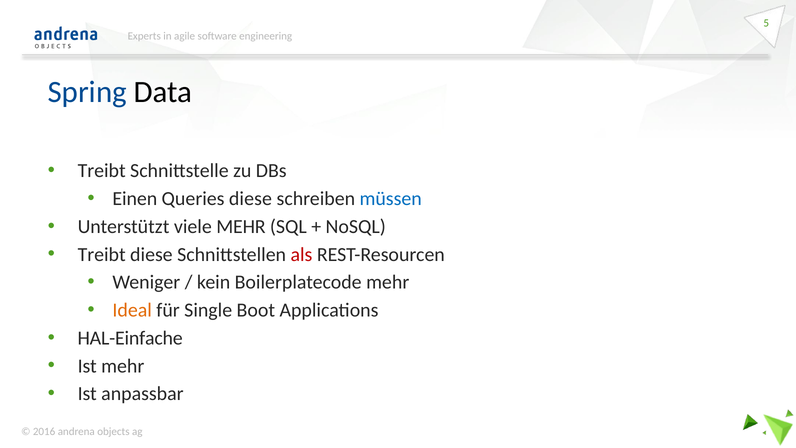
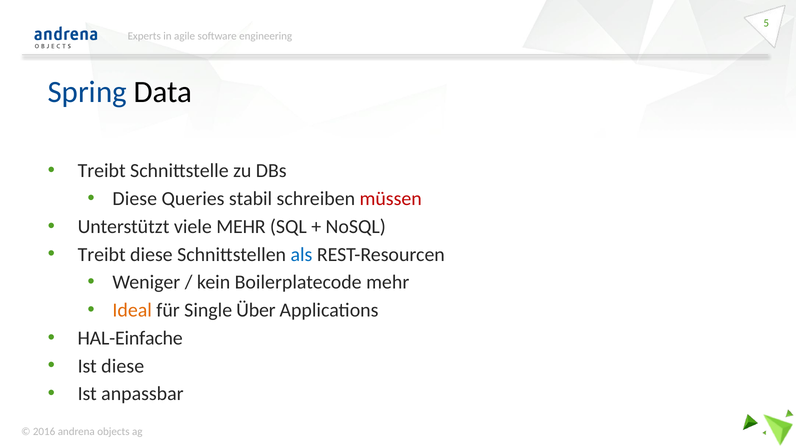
Einen at (135, 199): Einen -> Diese
Queries diese: diese -> stabil
müssen colour: blue -> red
als colour: red -> blue
Boot: Boot -> Über
Ist mehr: mehr -> diese
